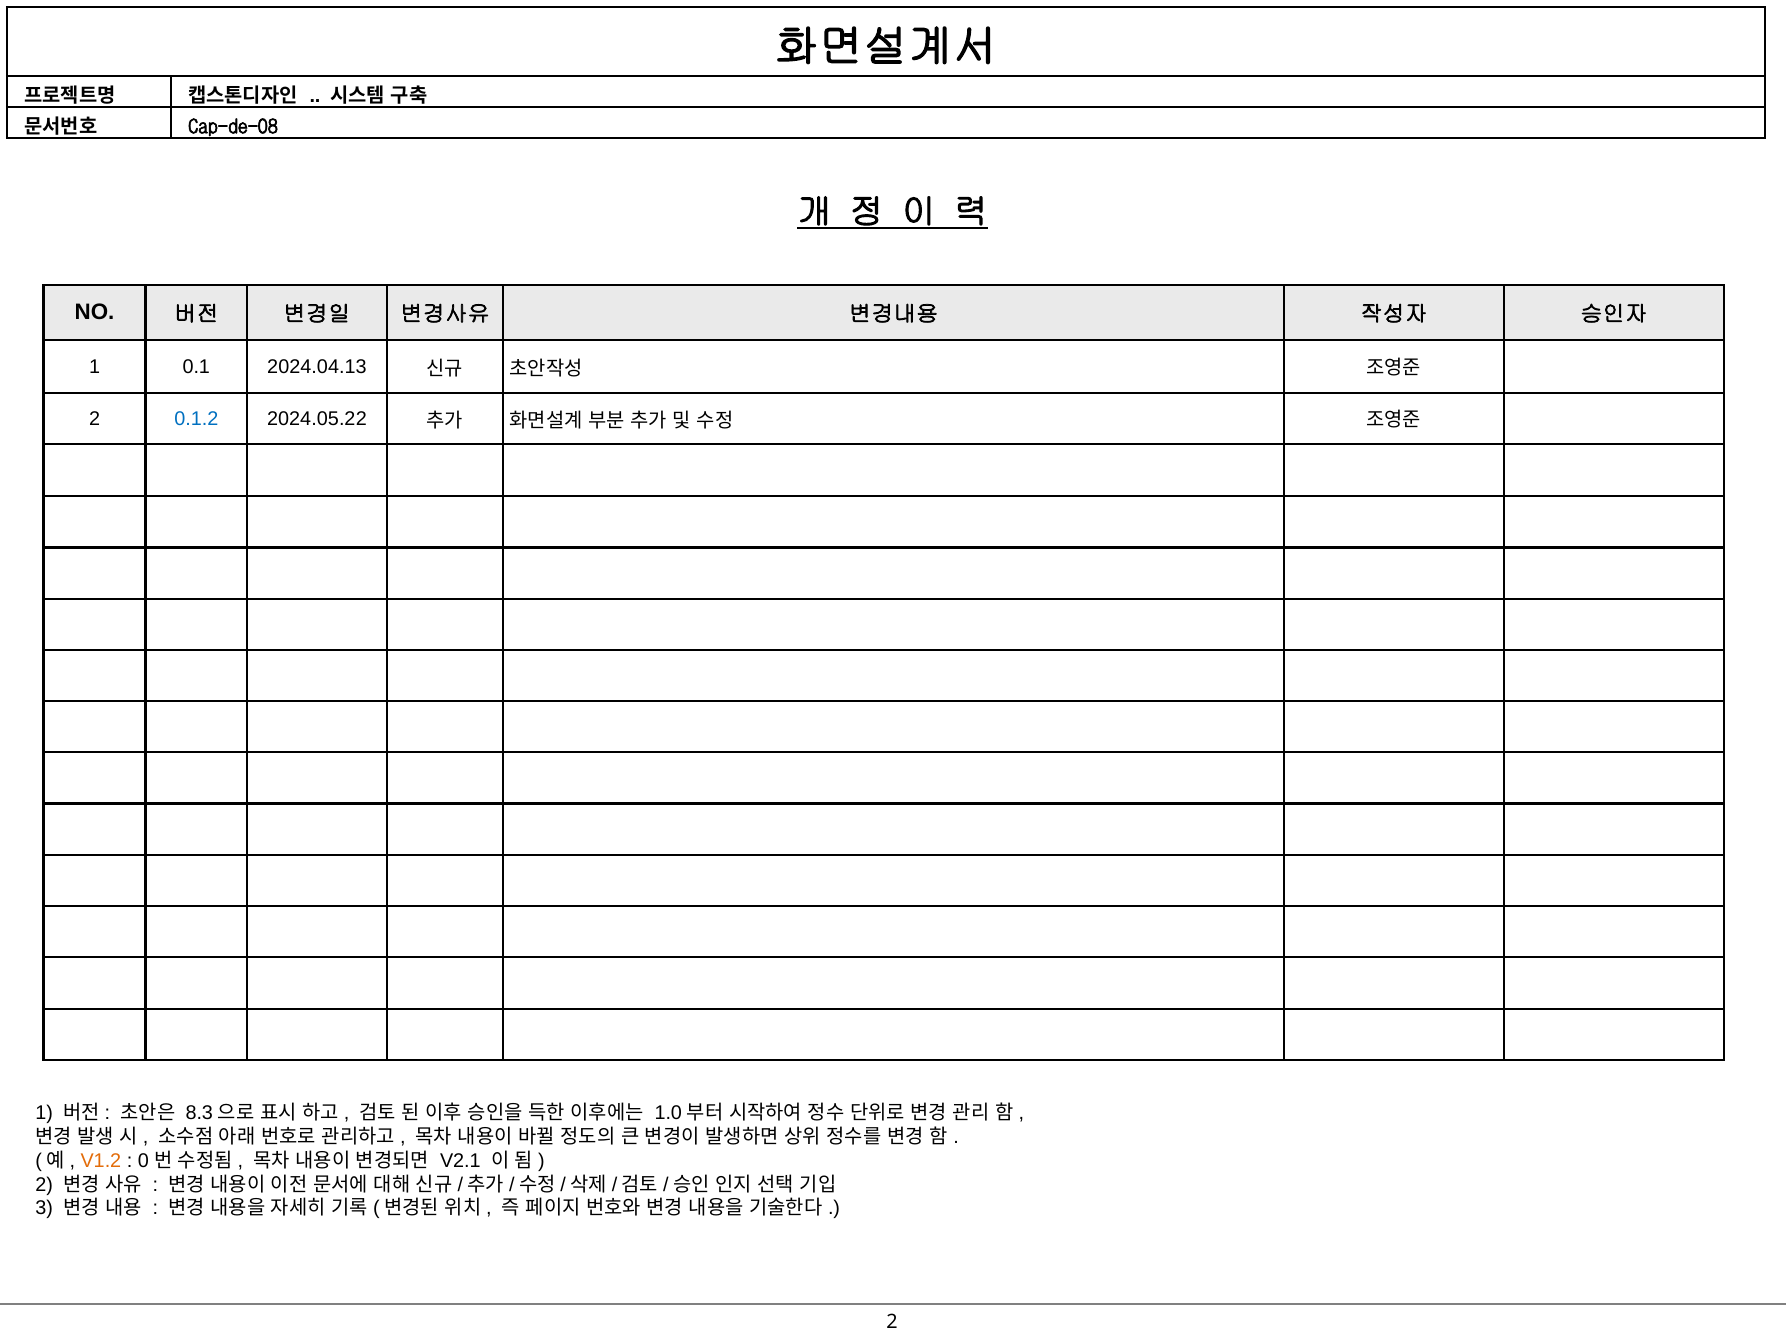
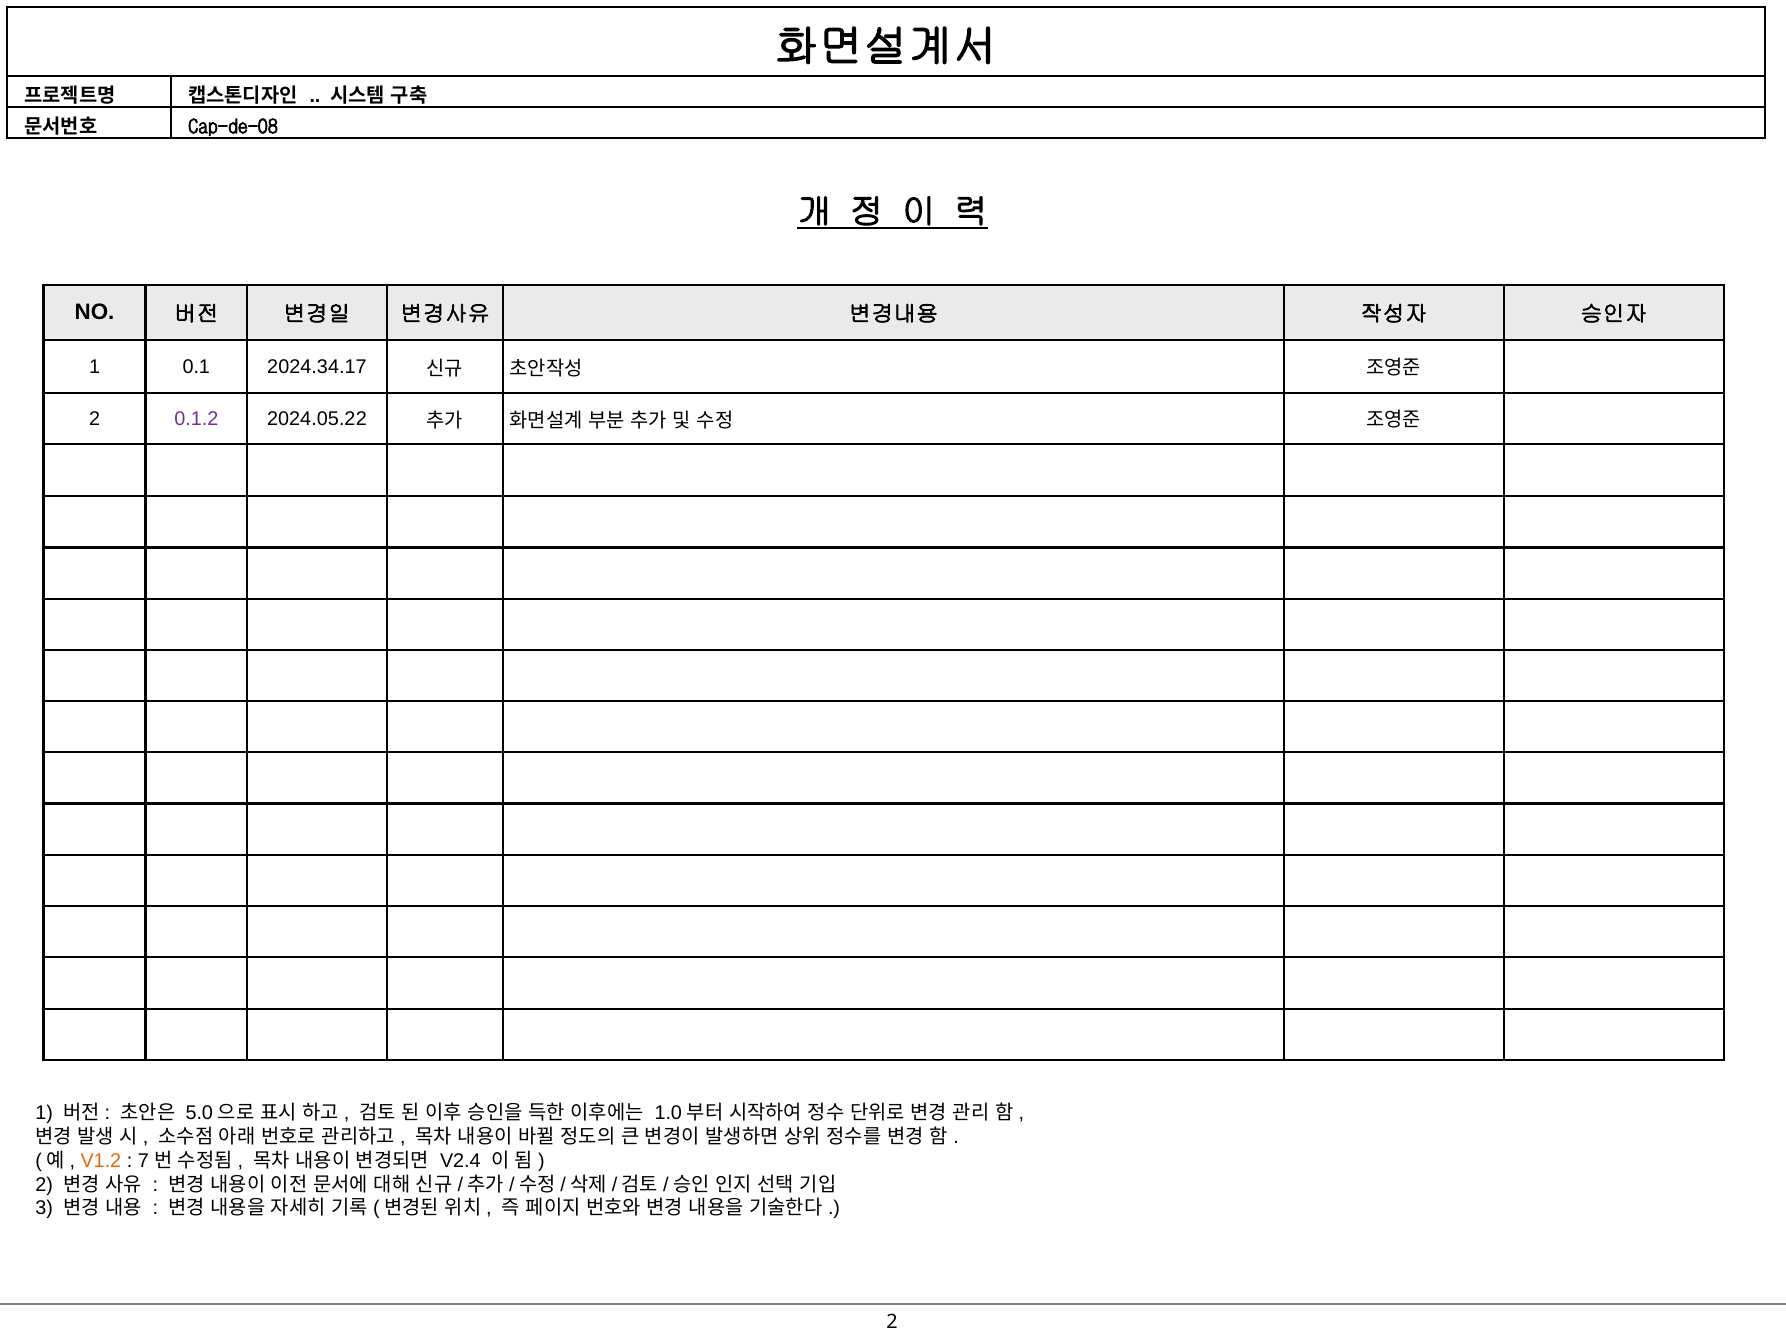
2024.04.13: 2024.04.13 -> 2024.34.17
0.1.2 colour: blue -> purple
8.3: 8.3 -> 5.0
0: 0 -> 7
V2.1: V2.1 -> V2.4
